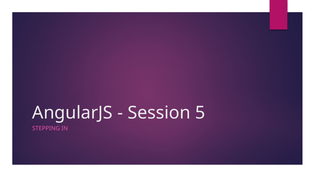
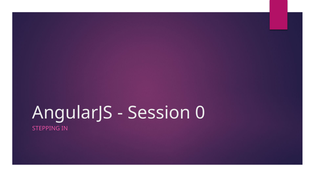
5: 5 -> 0
